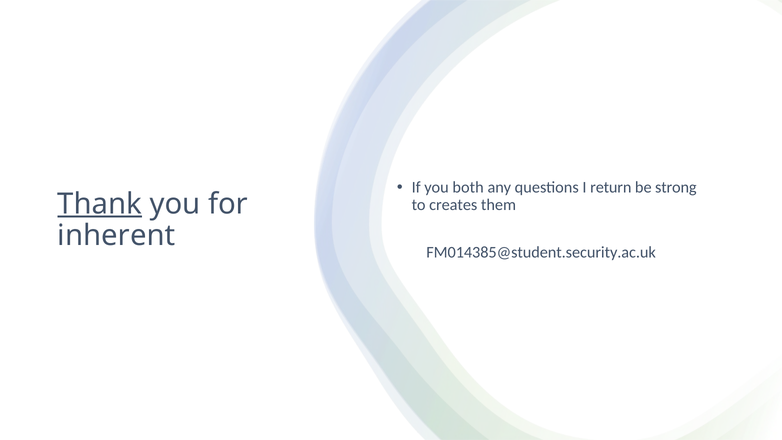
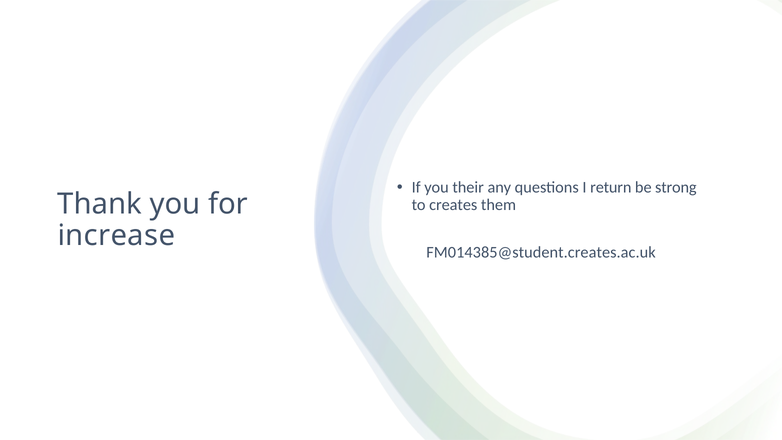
both: both -> their
Thank underline: present -> none
inherent: inherent -> increase
FM014385@student.security.ac.uk: FM014385@student.security.ac.uk -> FM014385@student.creates.ac.uk
